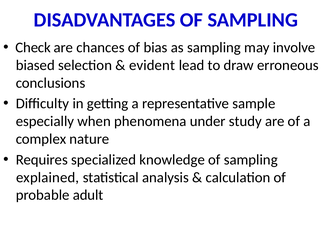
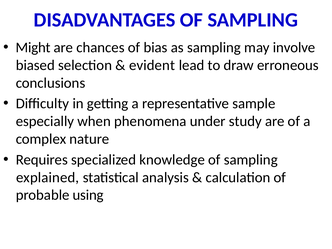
Check: Check -> Might
adult: adult -> using
